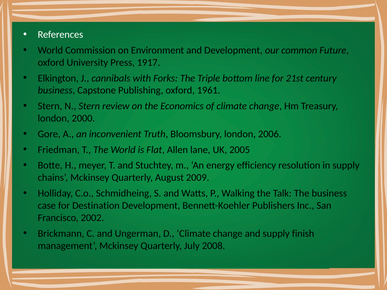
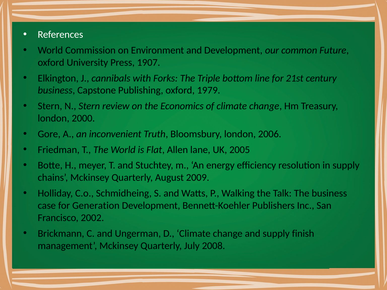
1917: 1917 -> 1907
1961: 1961 -> 1979
Destination: Destination -> Generation
